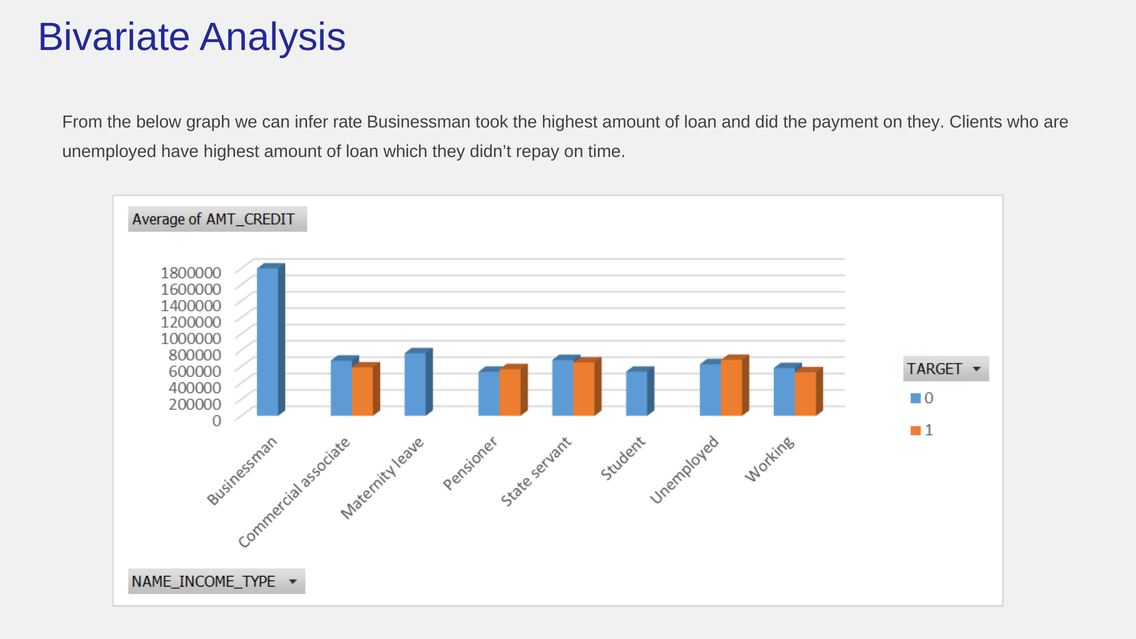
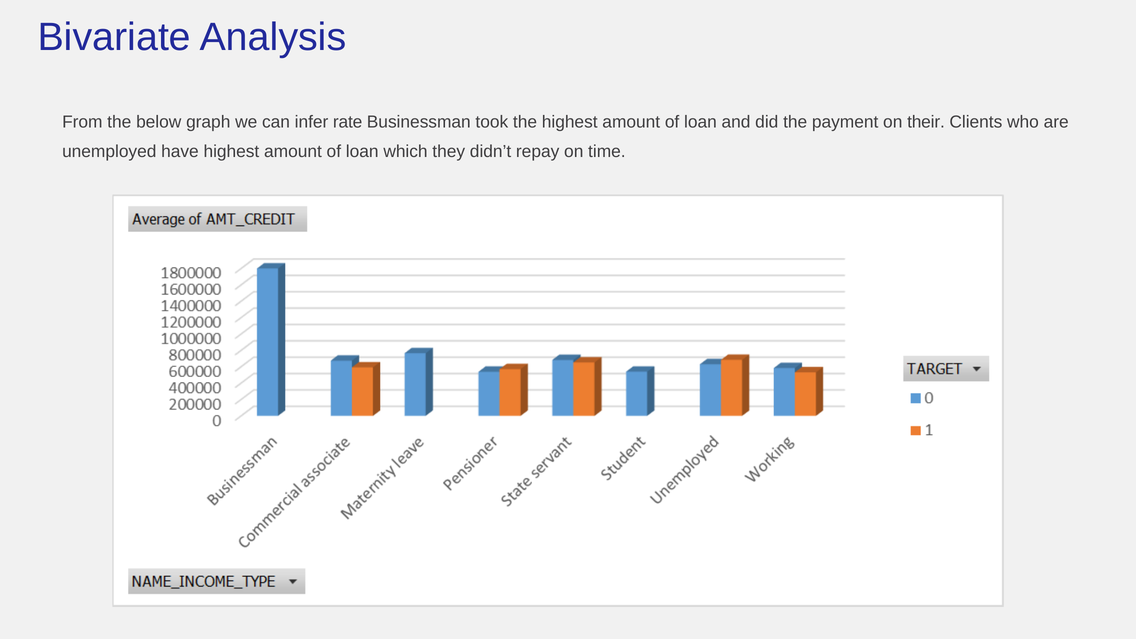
on they: they -> their
